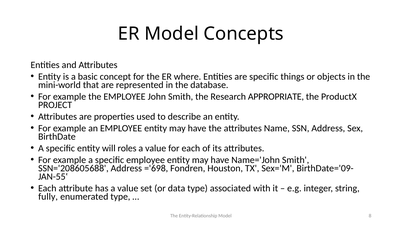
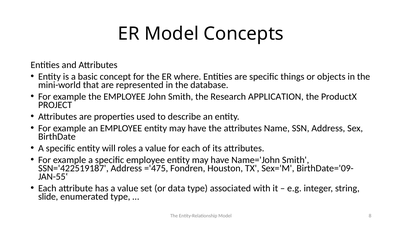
APPROPRIATE: APPROPRIATE -> APPLICATION
SSN='208605688: SSN='208605688 -> SSN='422519187
='698: ='698 -> ='475
fully: fully -> slide
